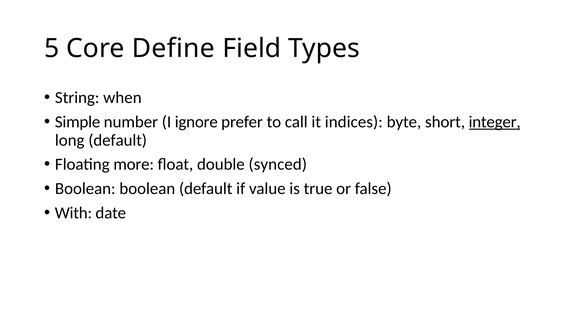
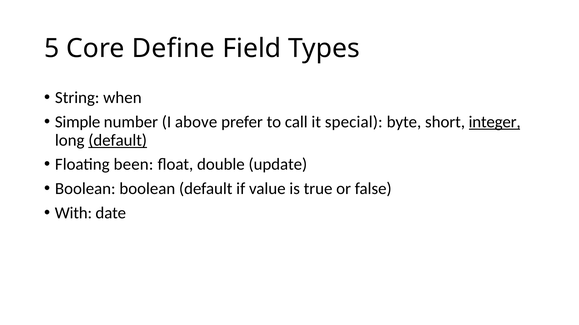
ignore: ignore -> above
indices: indices -> special
default at (118, 140) underline: none -> present
more: more -> been
synced: synced -> update
